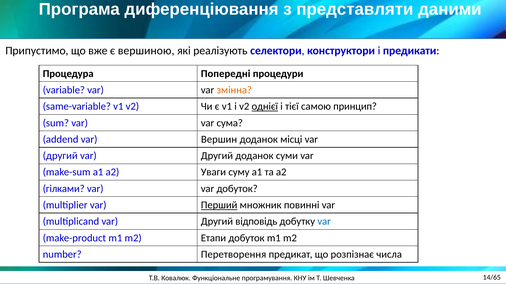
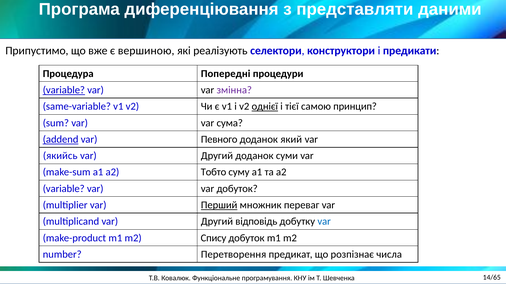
variable at (64, 90) underline: none -> present
змінна colour: orange -> purple
addend underline: none -> present
Вершин: Вершин -> Певного
місці: місці -> який
другий at (60, 156): другий -> якийсь
Уваги: Уваги -> Тобто
гілками at (64, 189): гілками -> variable
повинні: повинні -> переваг
Етапи: Етапи -> Спису
